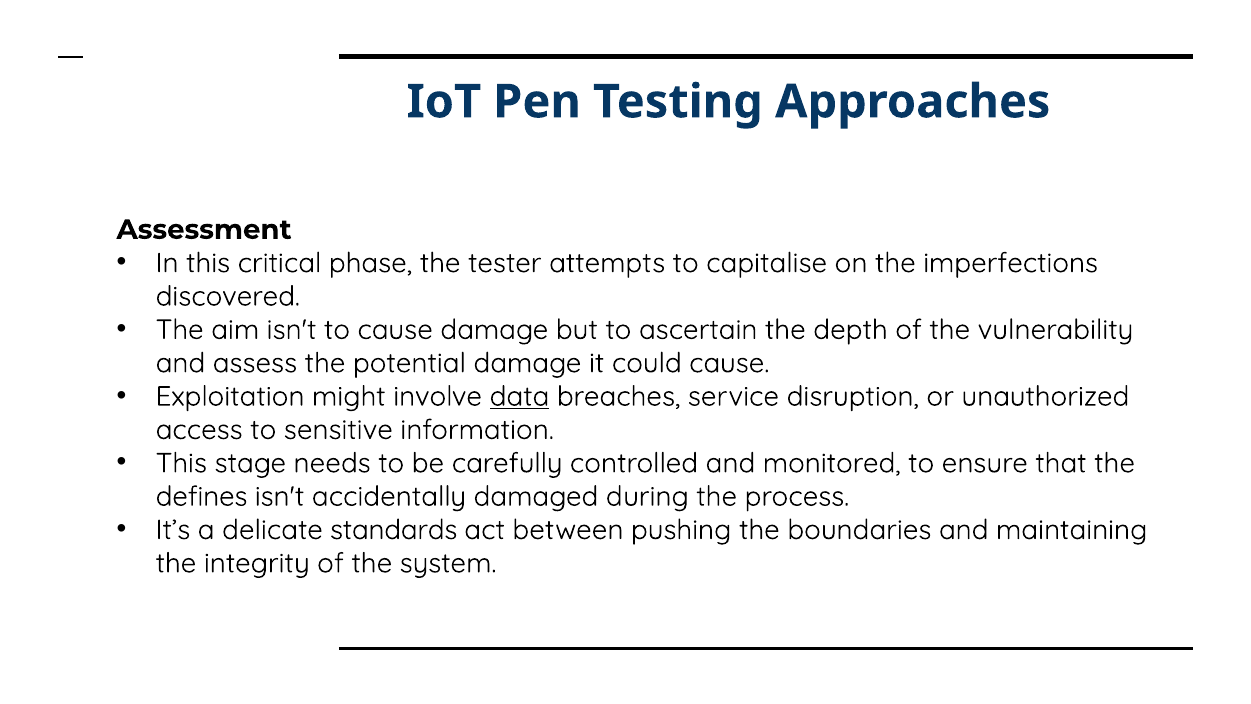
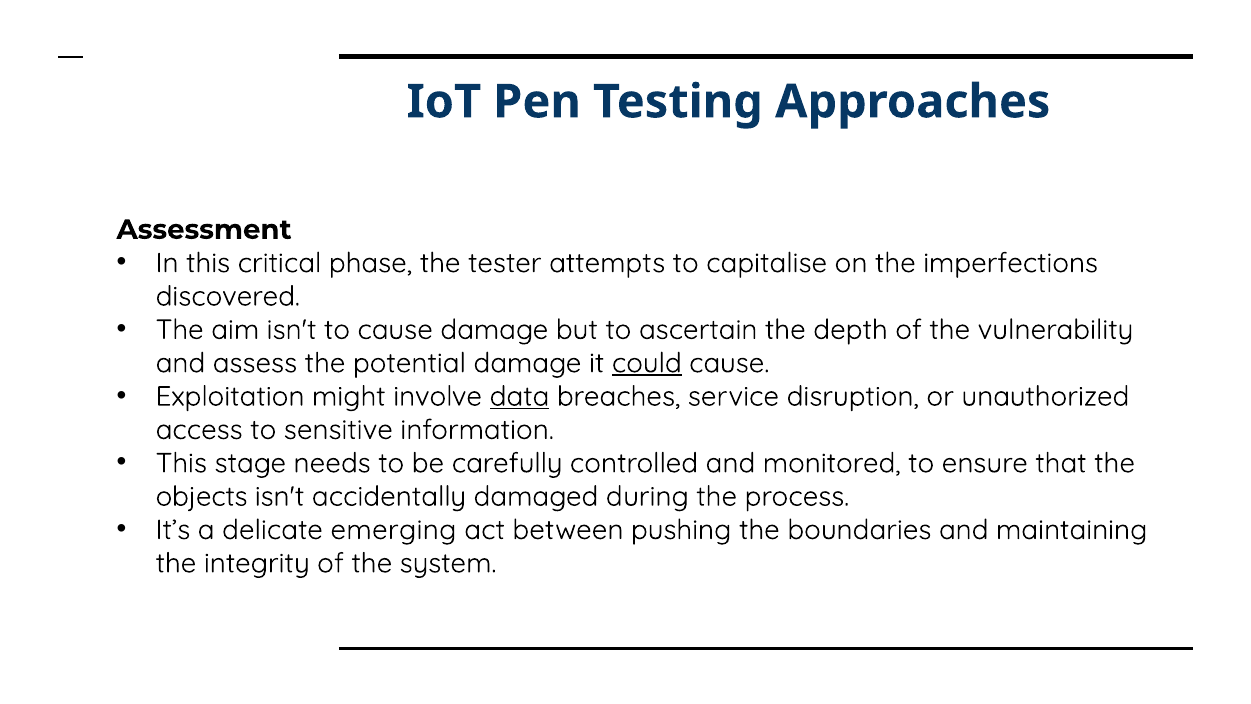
could underline: none -> present
defines: defines -> objects
standards: standards -> emerging
